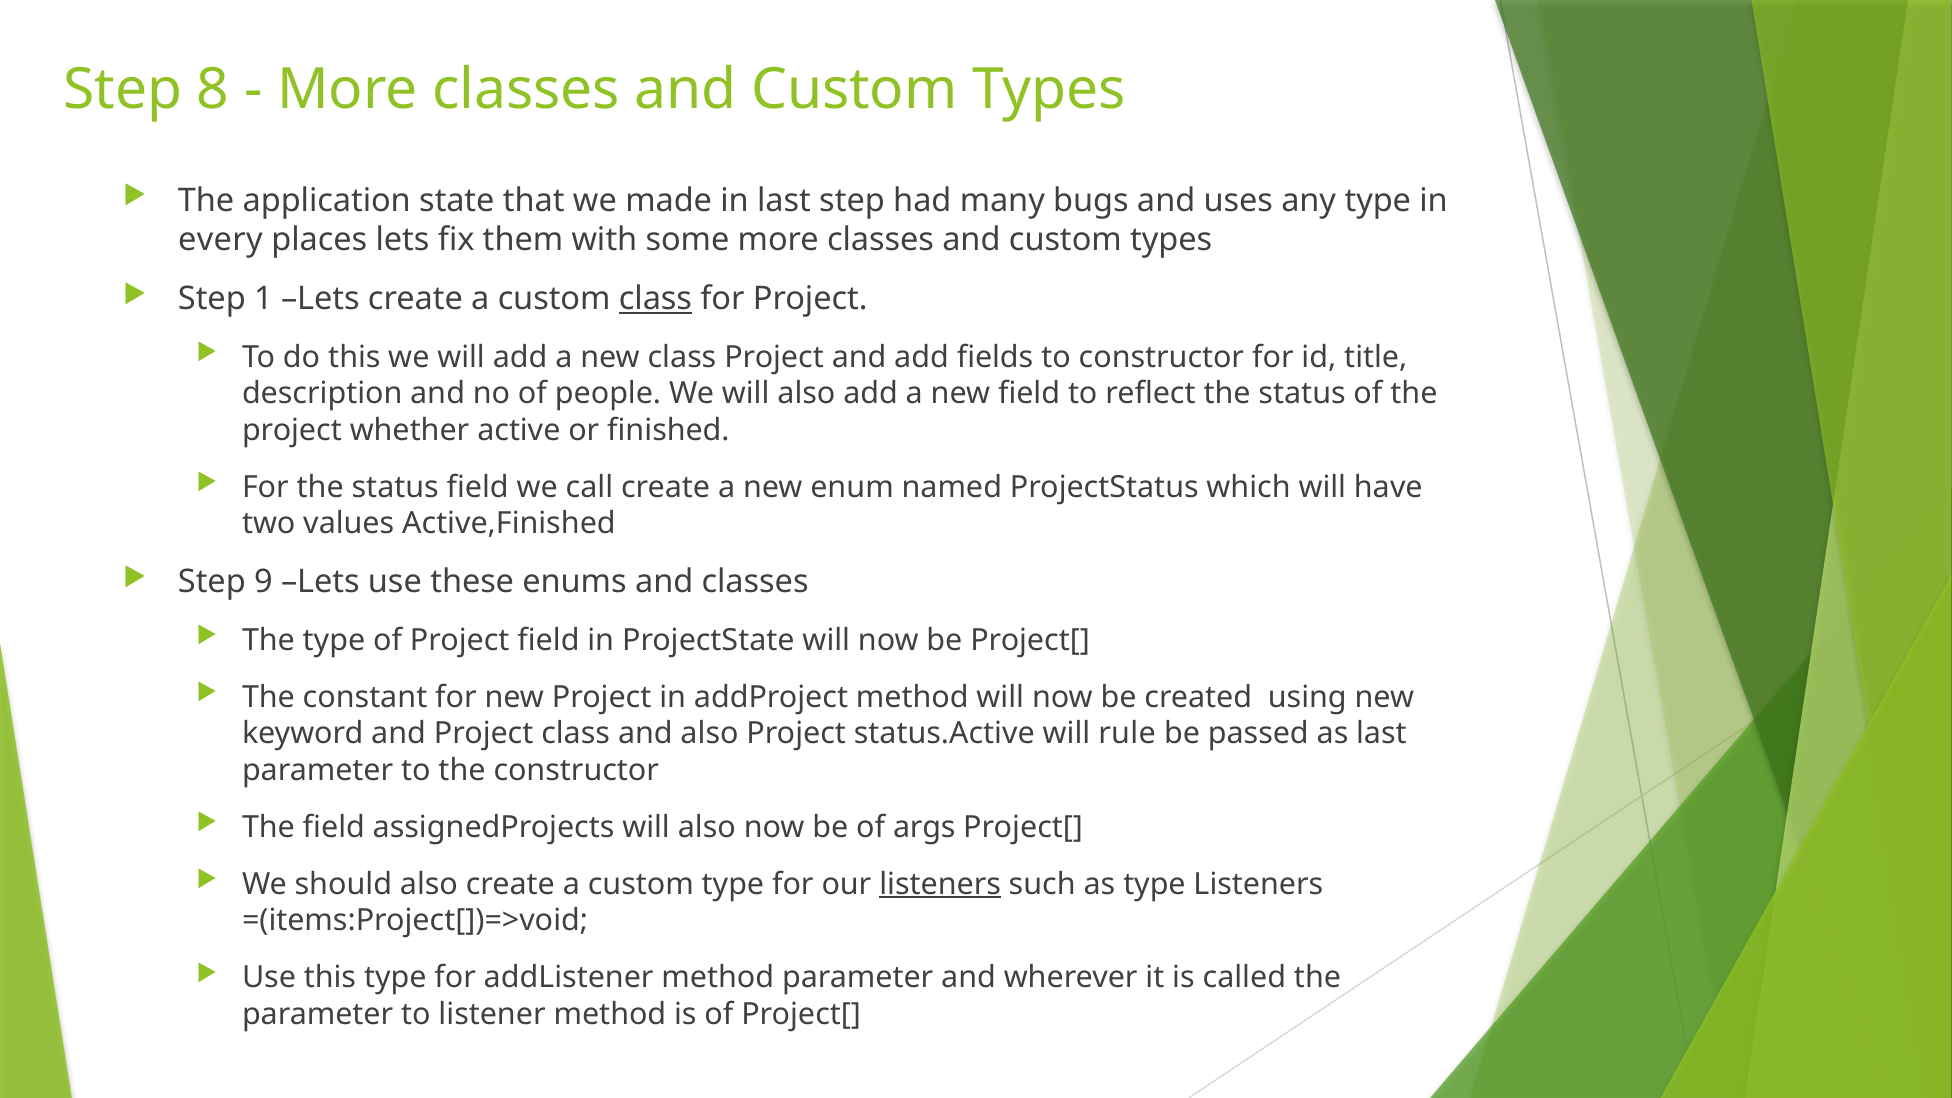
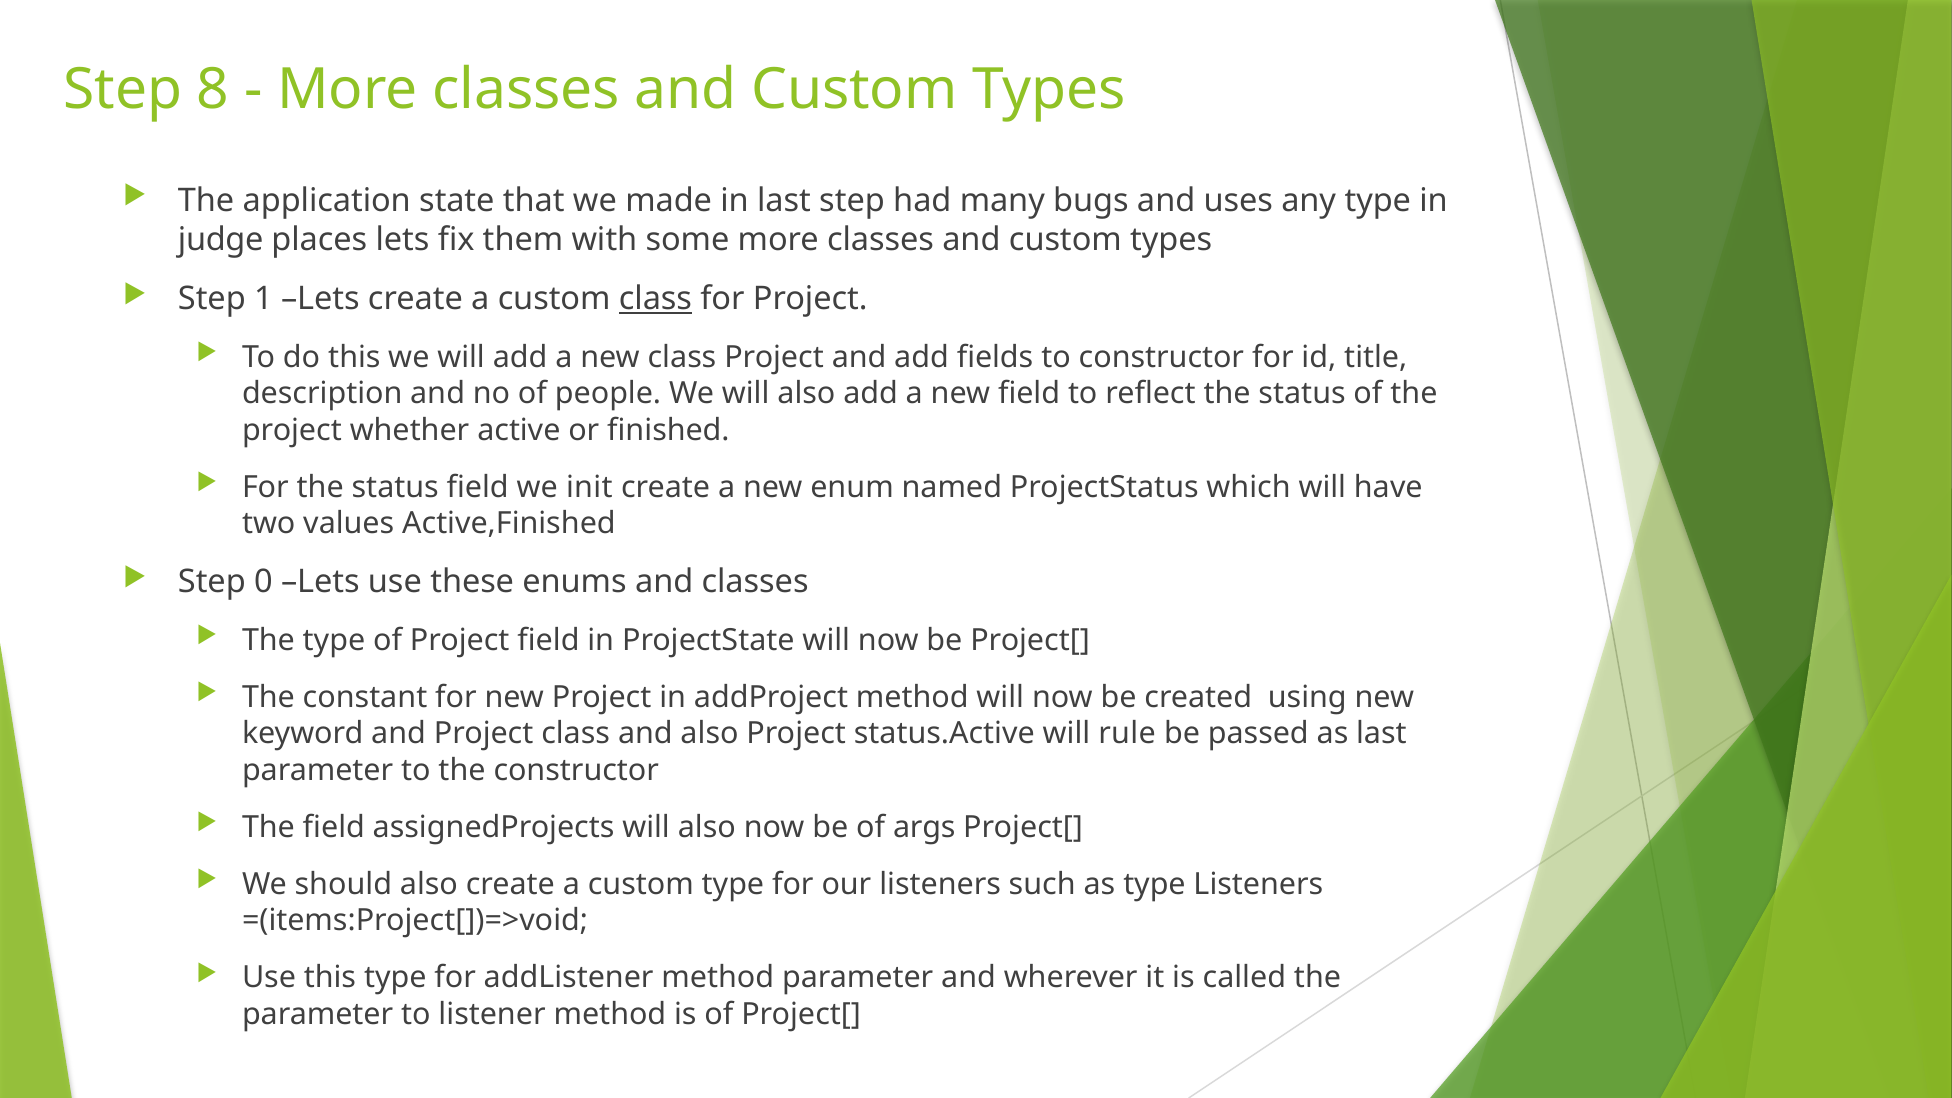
every: every -> judge
call: call -> init
9: 9 -> 0
listeners at (940, 884) underline: present -> none
